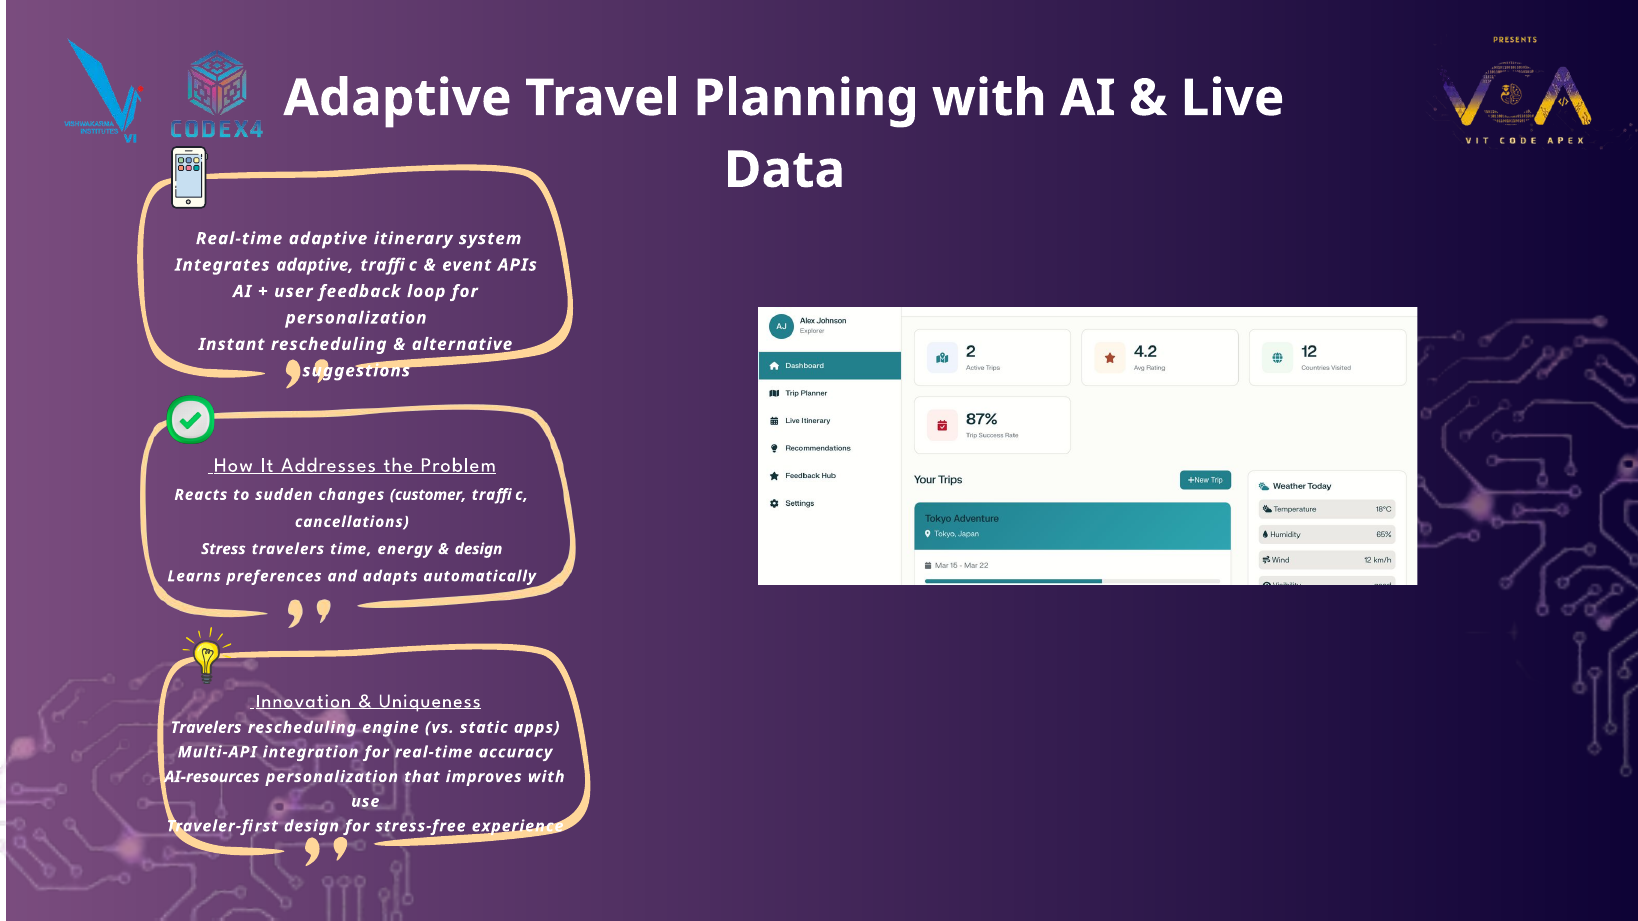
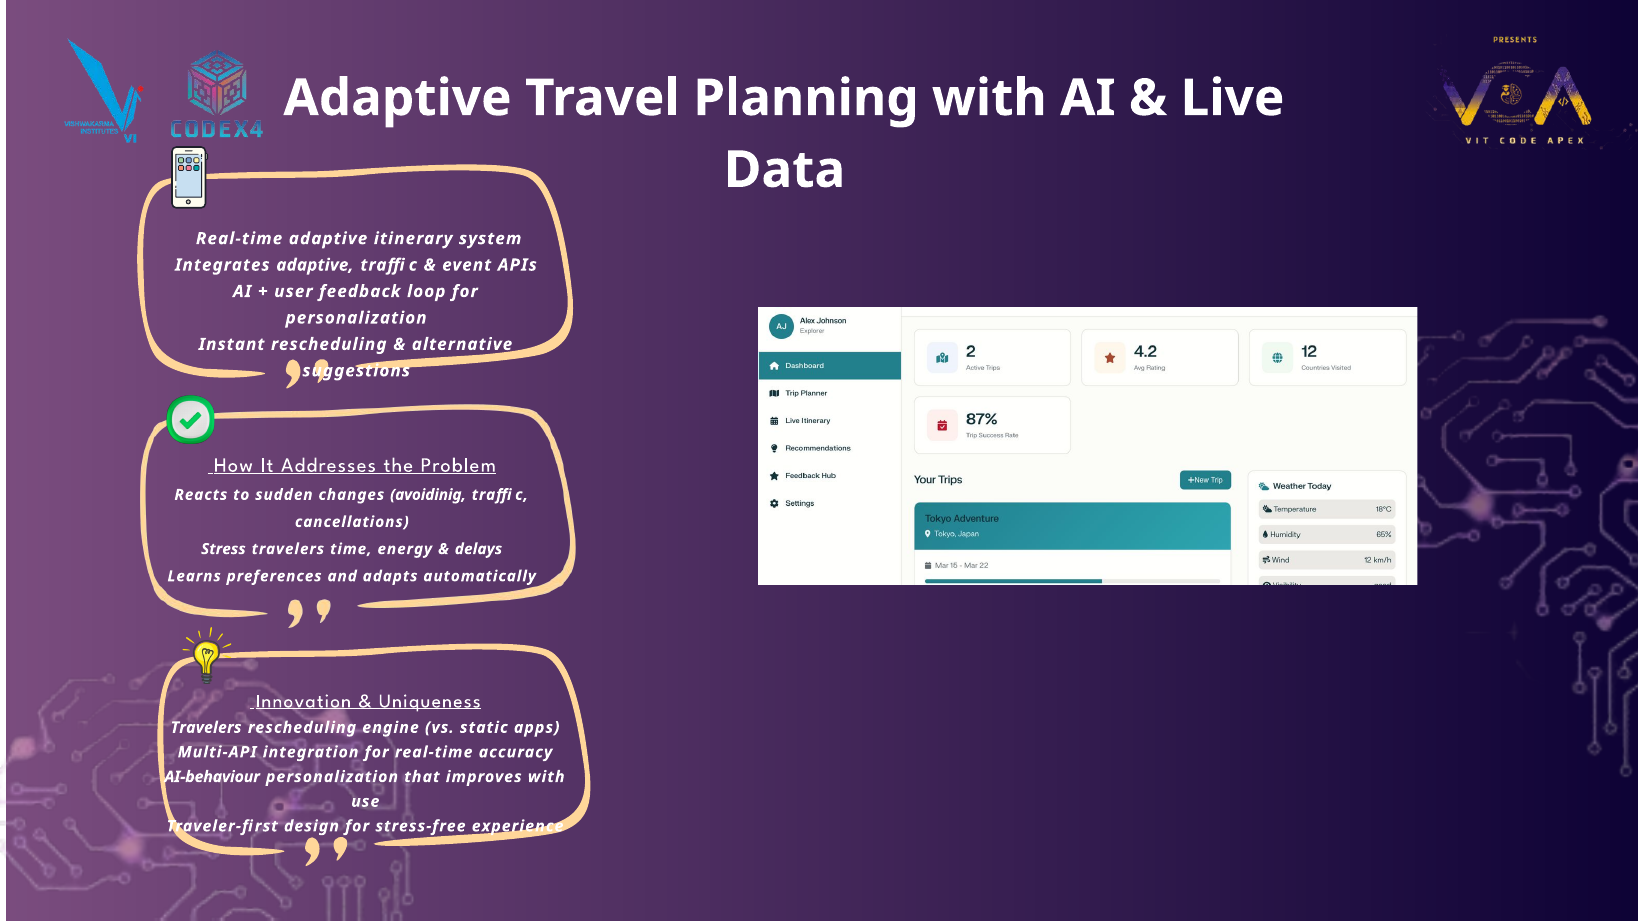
customer: customer -> avoidinig
design at (479, 549): design -> delays
AI-resources: AI-resources -> AI-behaviour
